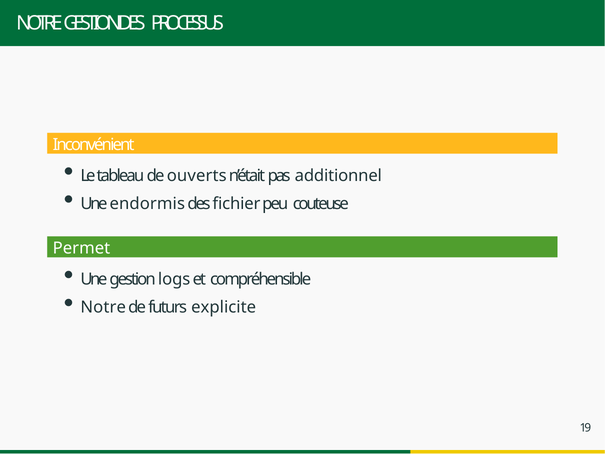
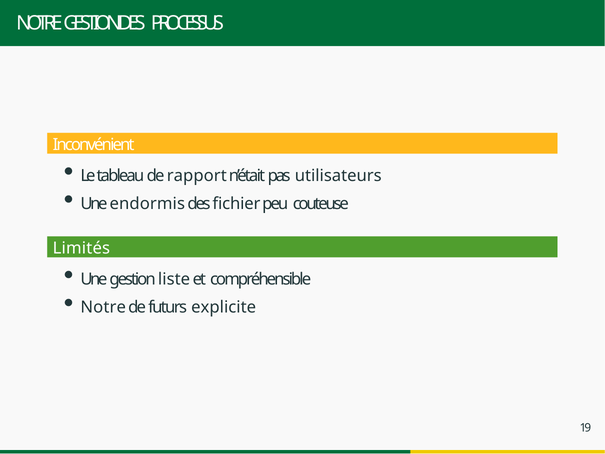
ouverts: ouverts -> rapport
additionnel: additionnel -> utilisateurs
Permet: Permet -> Limités
logs: logs -> liste
